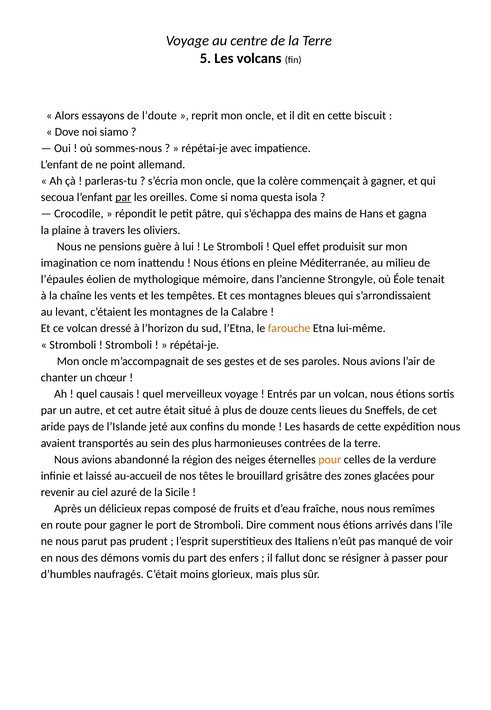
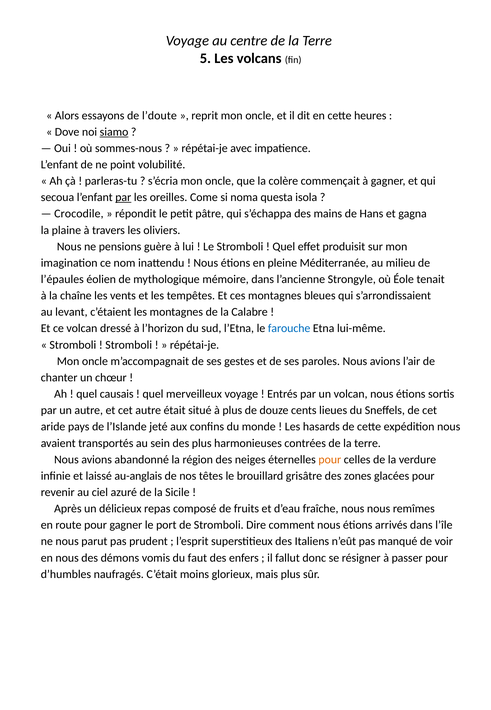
biscuit: biscuit -> heures
siamo underline: none -> present
allemand: allemand -> volubilité
farouche colour: orange -> blue
au-accueil: au-accueil -> au-anglais
part: part -> faut
